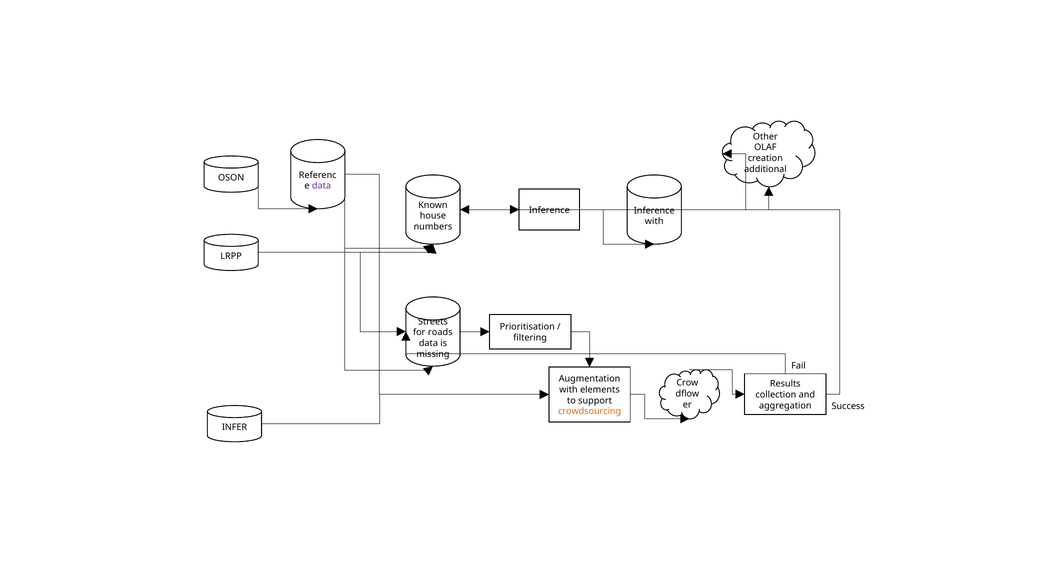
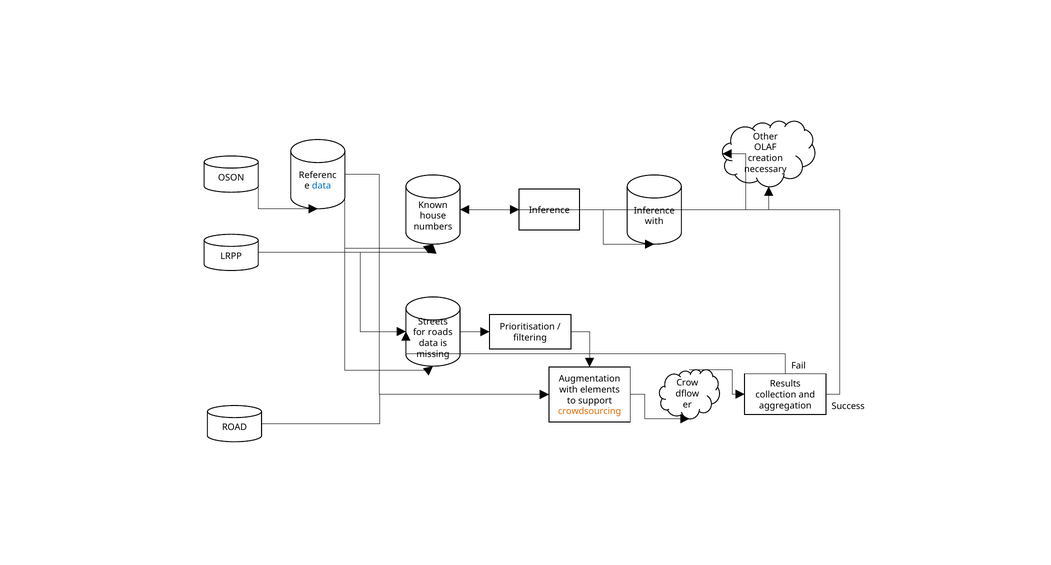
additional: additional -> necessary
data at (322, 186) colour: purple -> blue
INFER: INFER -> ROAD
